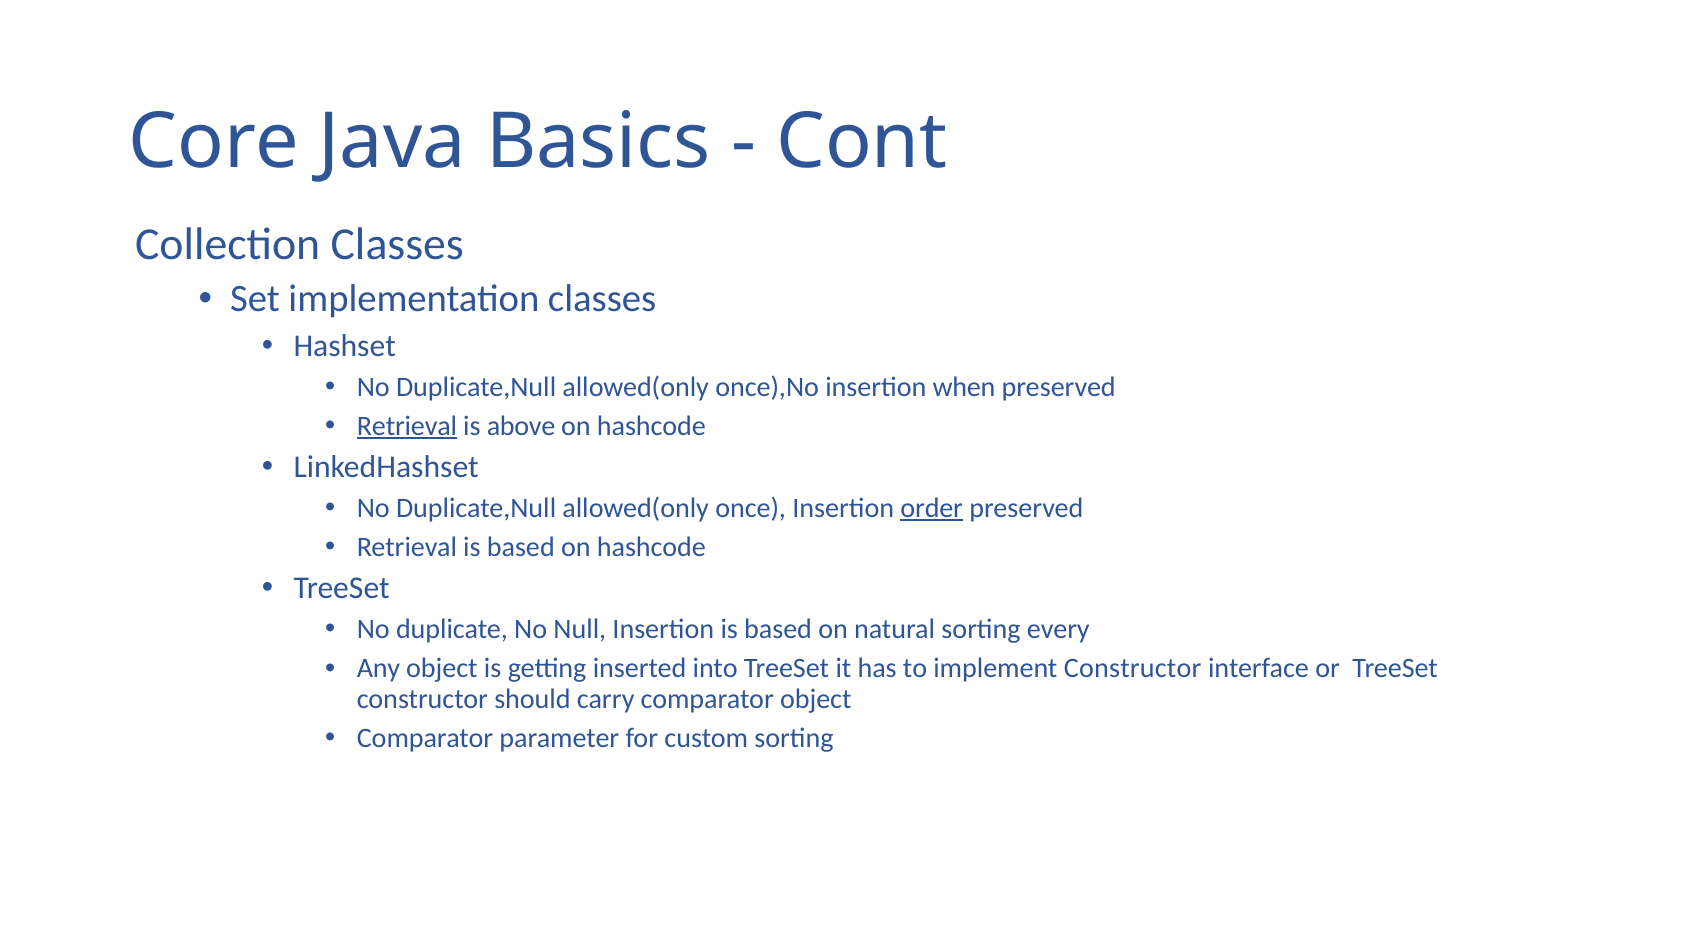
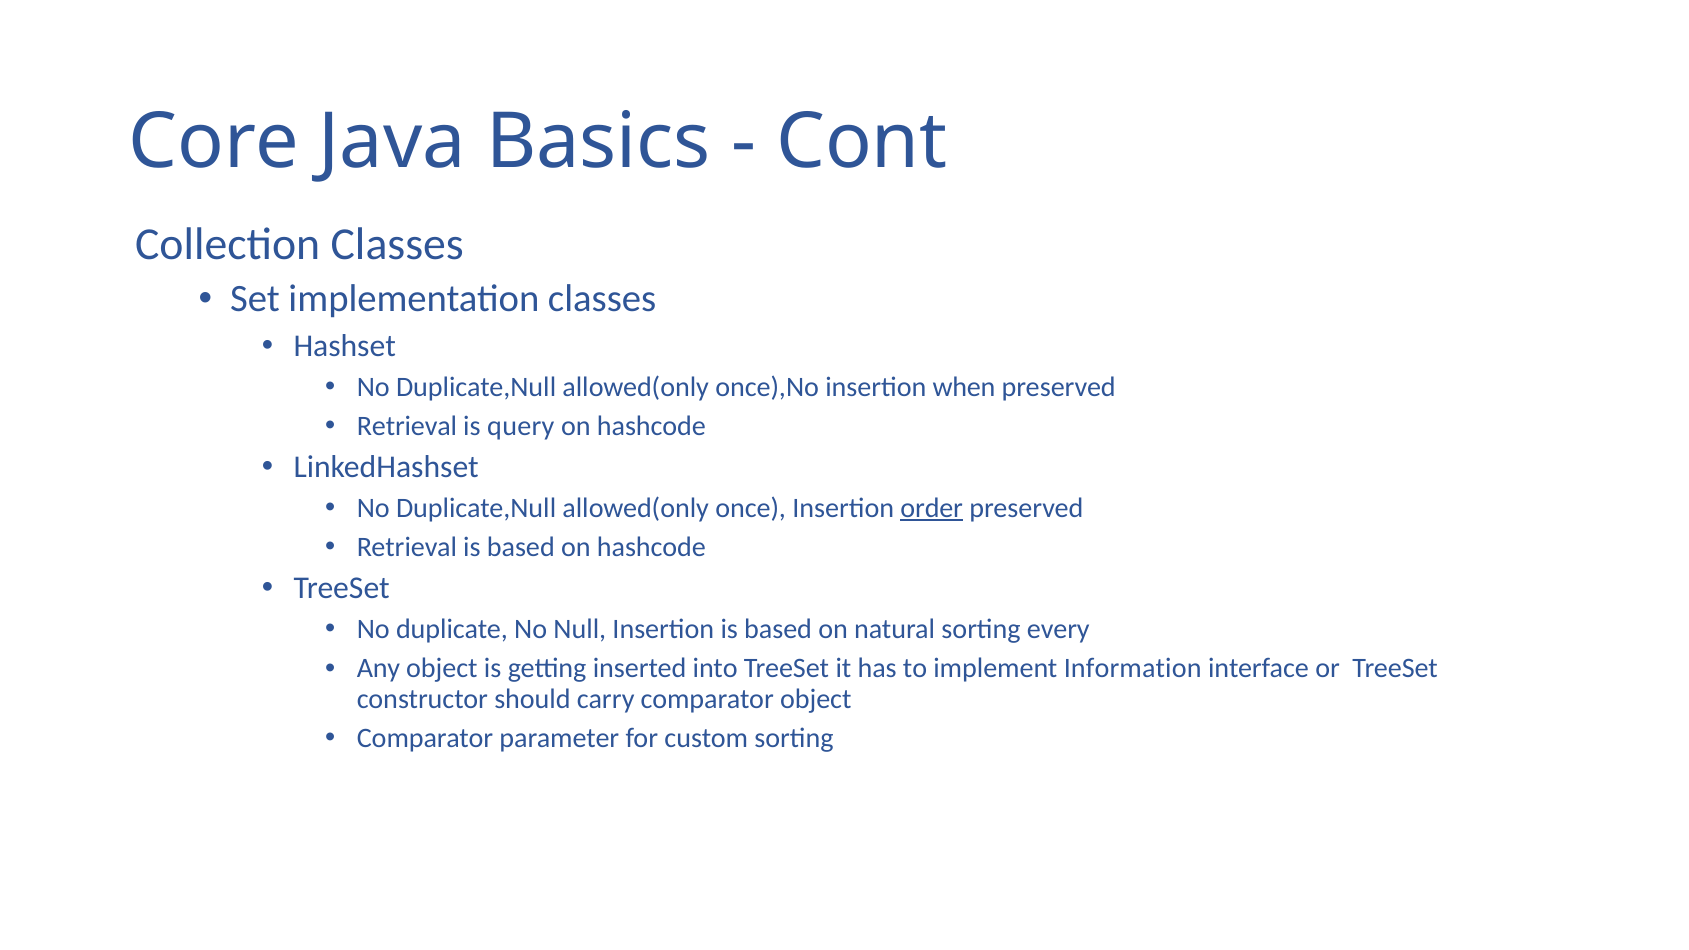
Retrieval at (407, 426) underline: present -> none
above: above -> query
implement Constructor: Constructor -> Information
